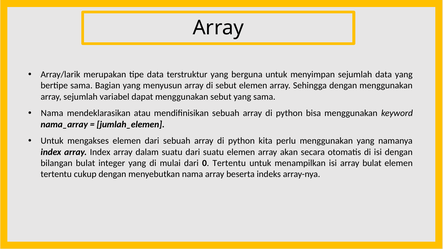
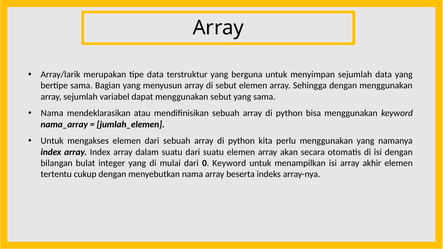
0 Tertentu: Tertentu -> Keyword
array bulat: bulat -> akhir
